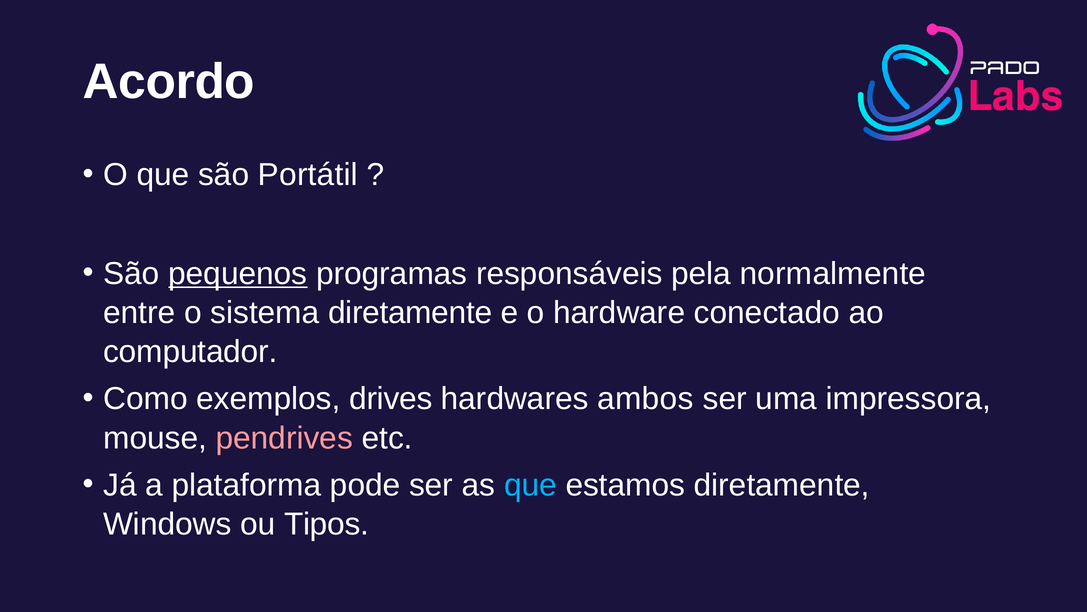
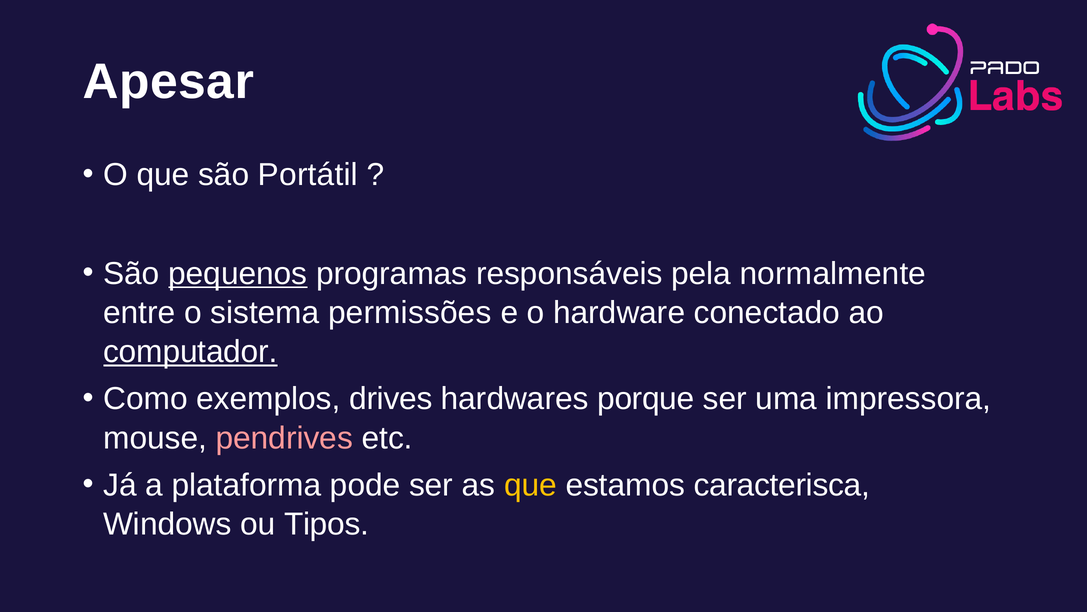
Acordo: Acordo -> Apesar
sistema diretamente: diretamente -> permissões
computador underline: none -> present
ambos: ambos -> porque
que at (530, 485) colour: light blue -> yellow
estamos diretamente: diretamente -> caracterisca
